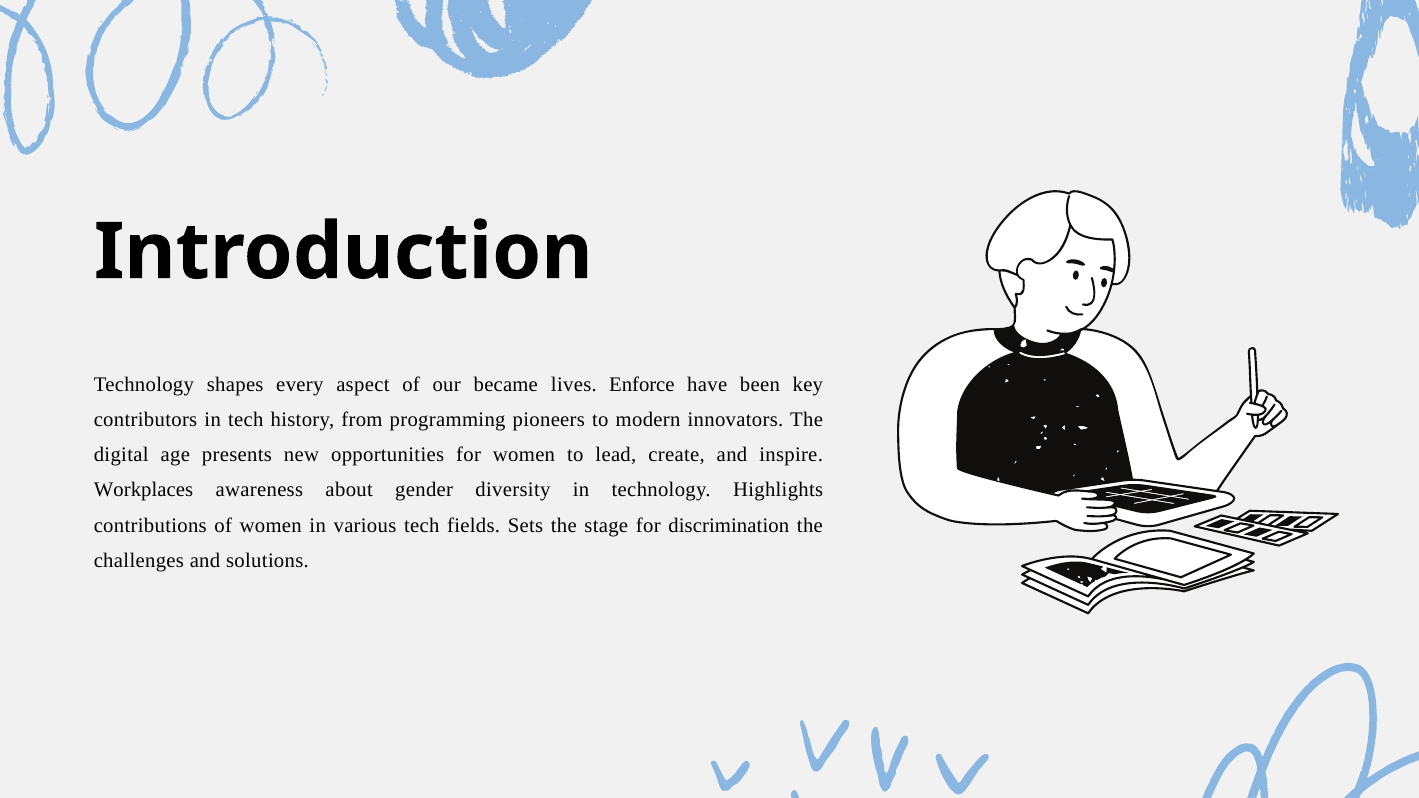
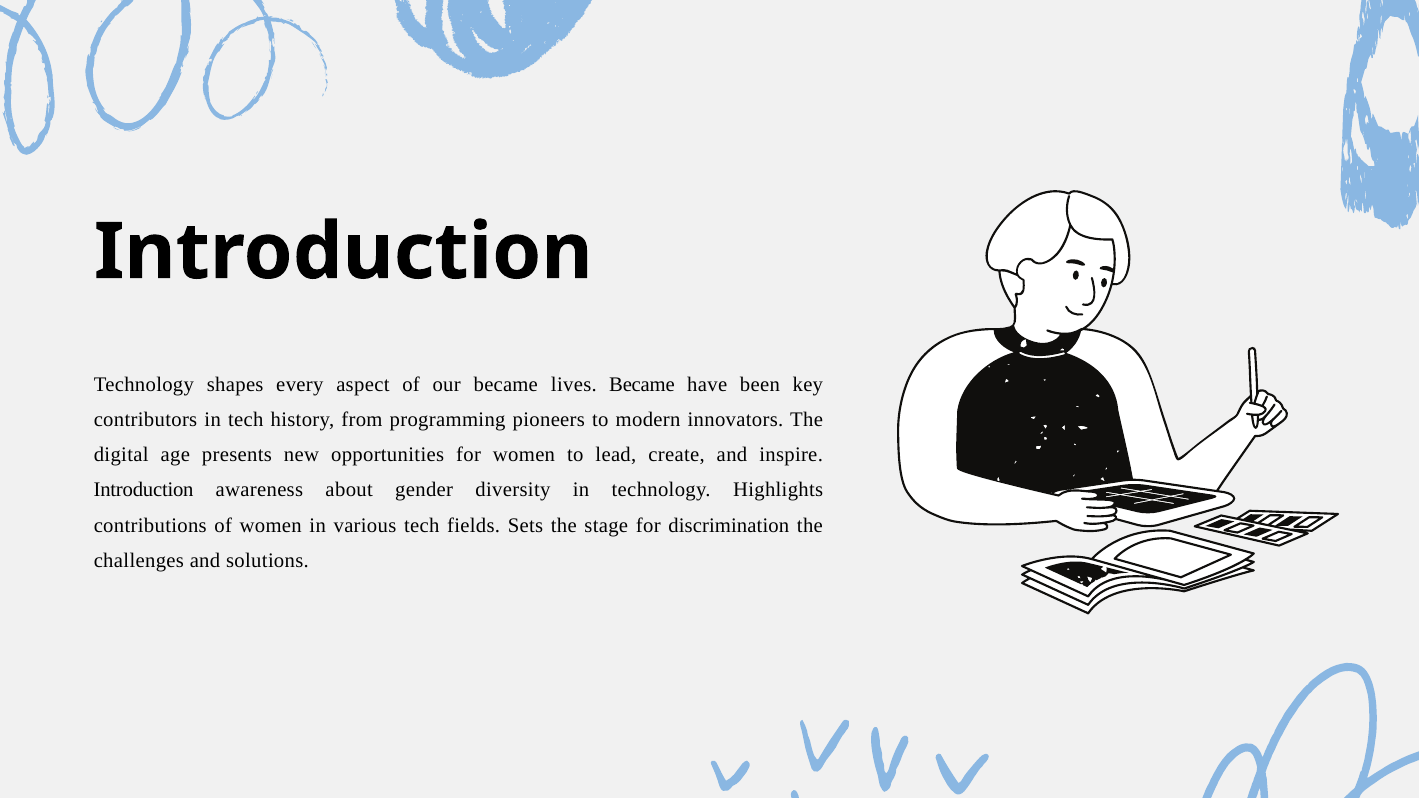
lives Enforce: Enforce -> Became
Workplaces at (143, 490): Workplaces -> Introduction
